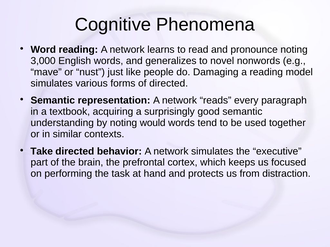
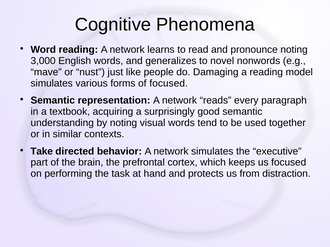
of directed: directed -> focused
would: would -> visual
